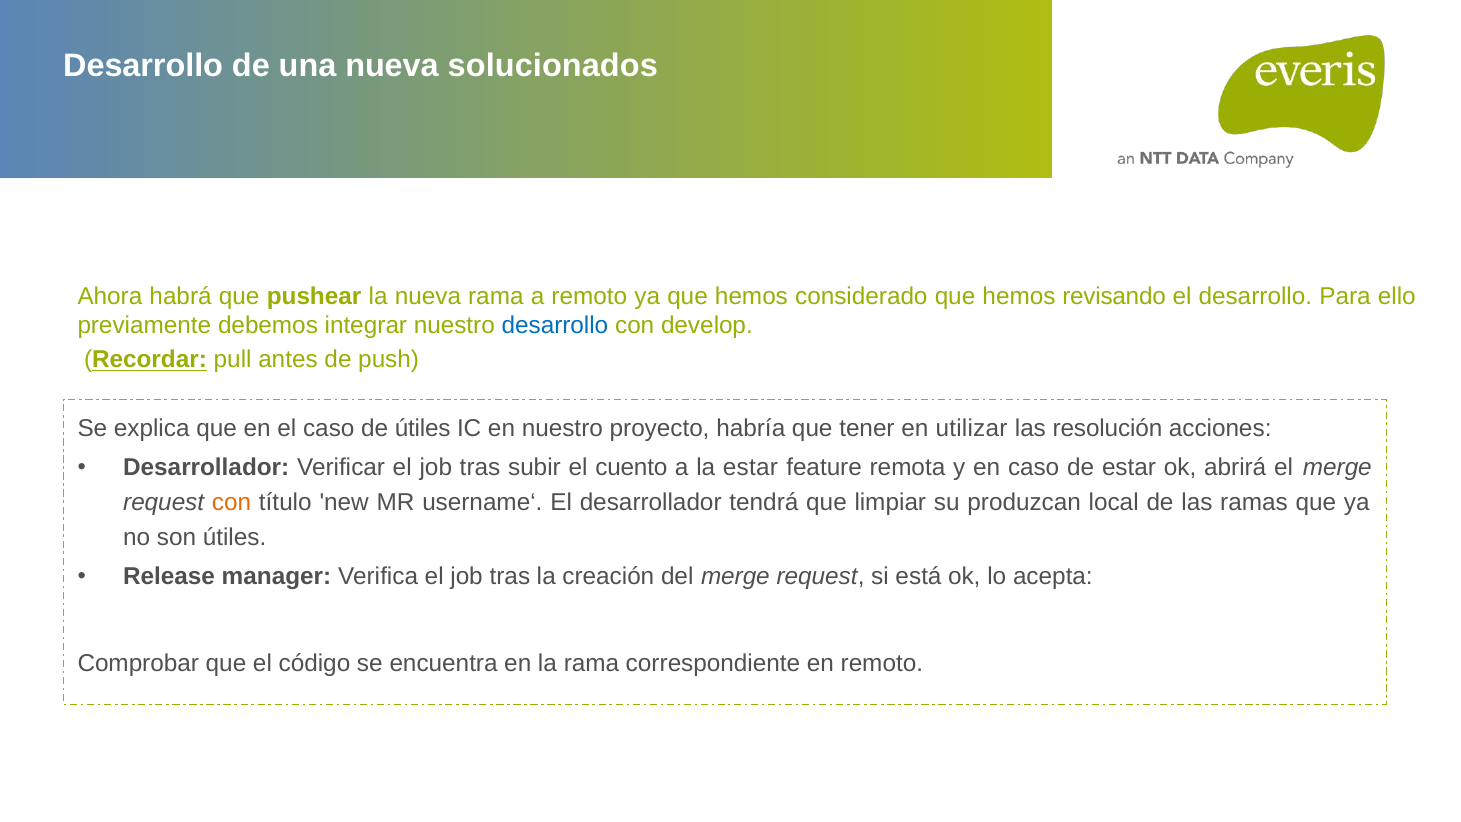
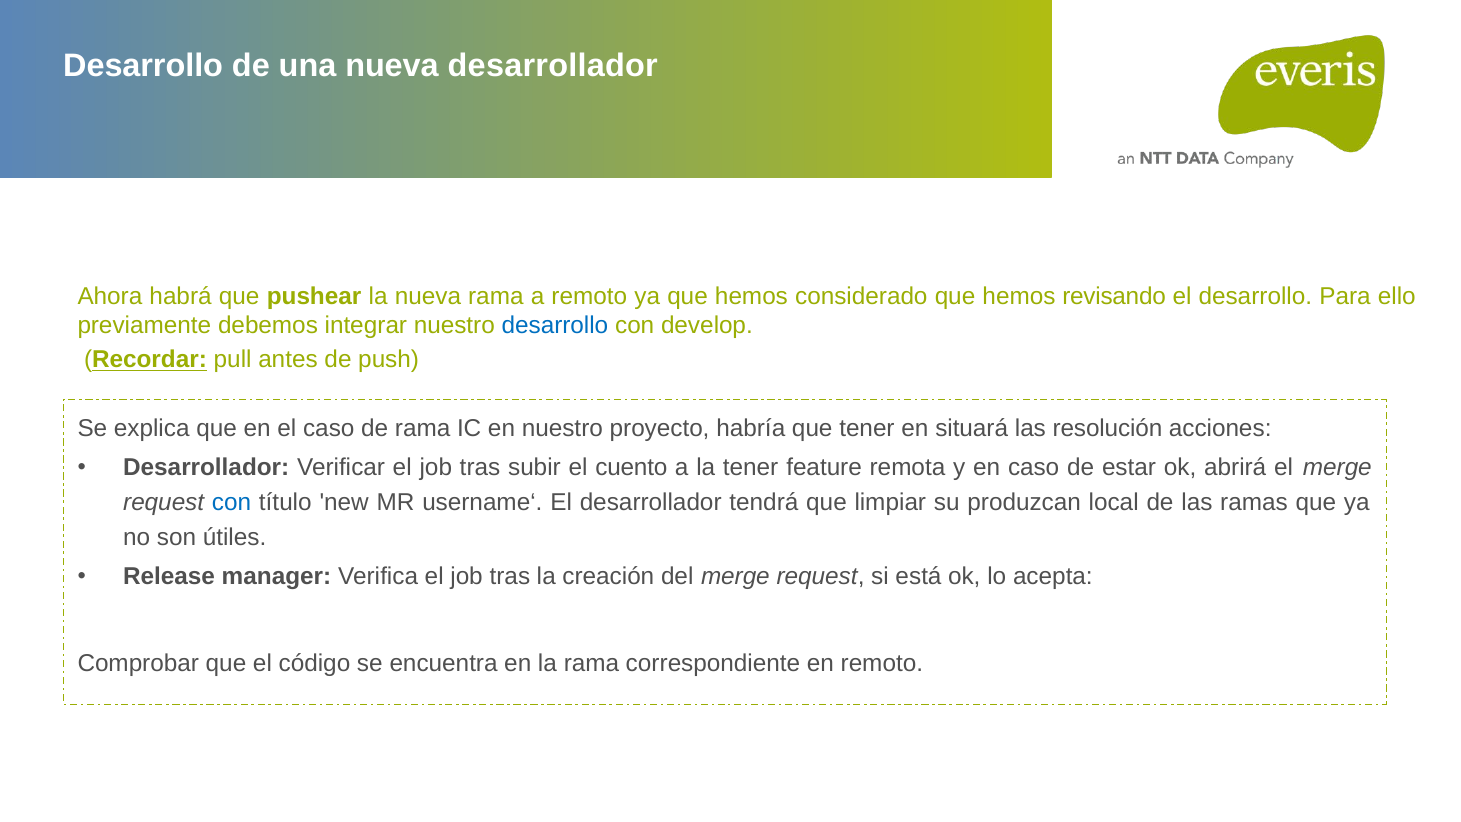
nueva solucionados: solucionados -> desarrollador
de útiles: útiles -> rama
utilizar: utilizar -> situará
la estar: estar -> tener
con at (232, 503) colour: orange -> blue
